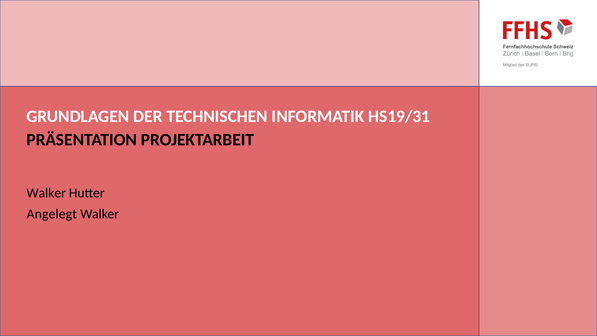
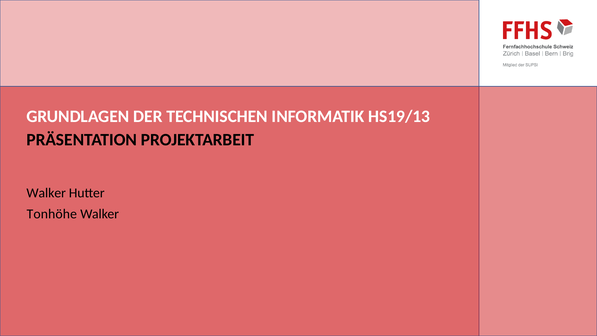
HS19/31: HS19/31 -> HS19/13
Angelegt: Angelegt -> Tonhöhe
